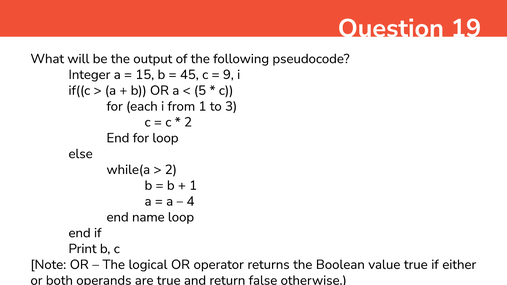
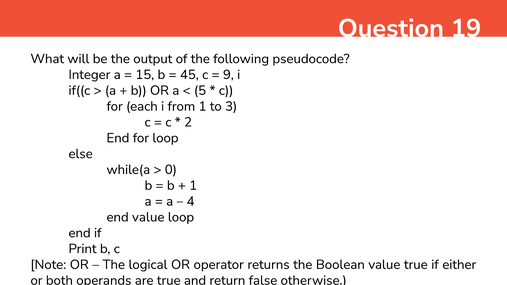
2 at (171, 170): 2 -> 0
end name: name -> value
